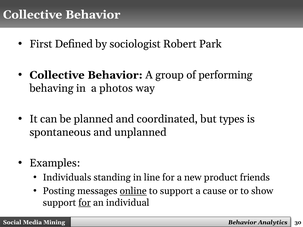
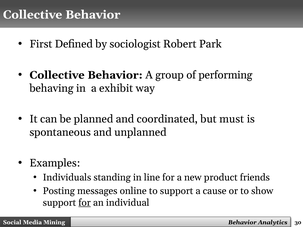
photos: photos -> exhibit
types: types -> must
online underline: present -> none
